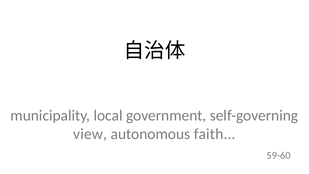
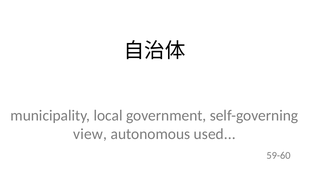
faith: faith -> used
